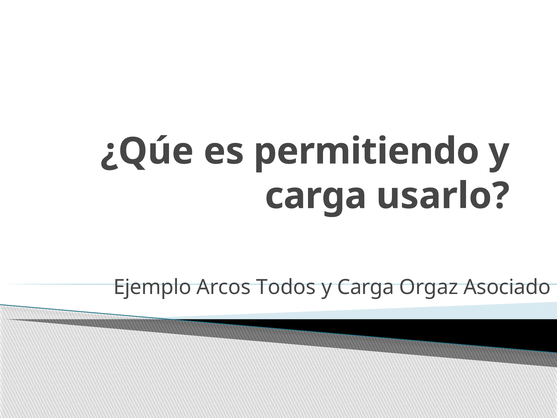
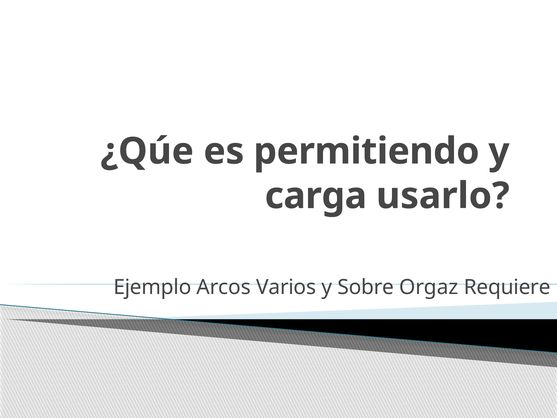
Todos: Todos -> Varios
Carga at (366, 287): Carga -> Sobre
Asociado: Asociado -> Requiere
